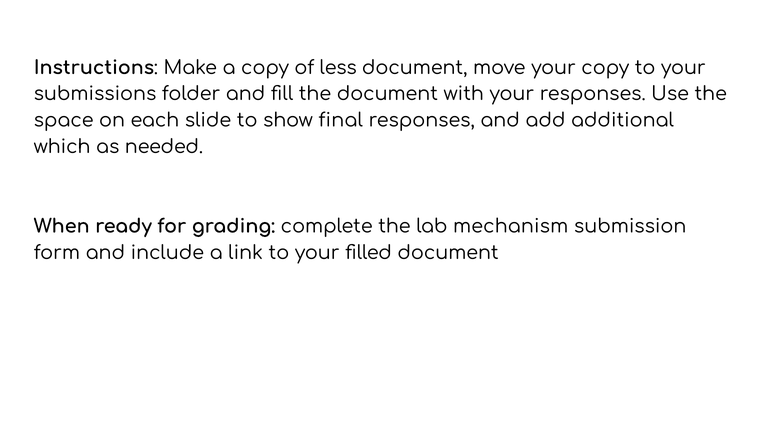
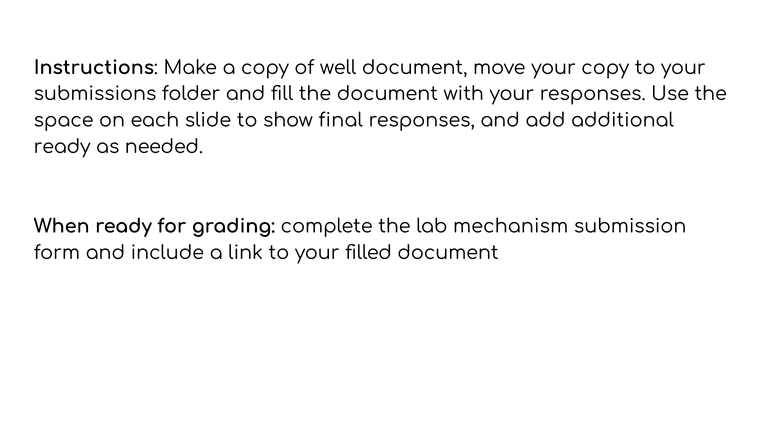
less: less -> well
which at (62, 147): which -> ready
